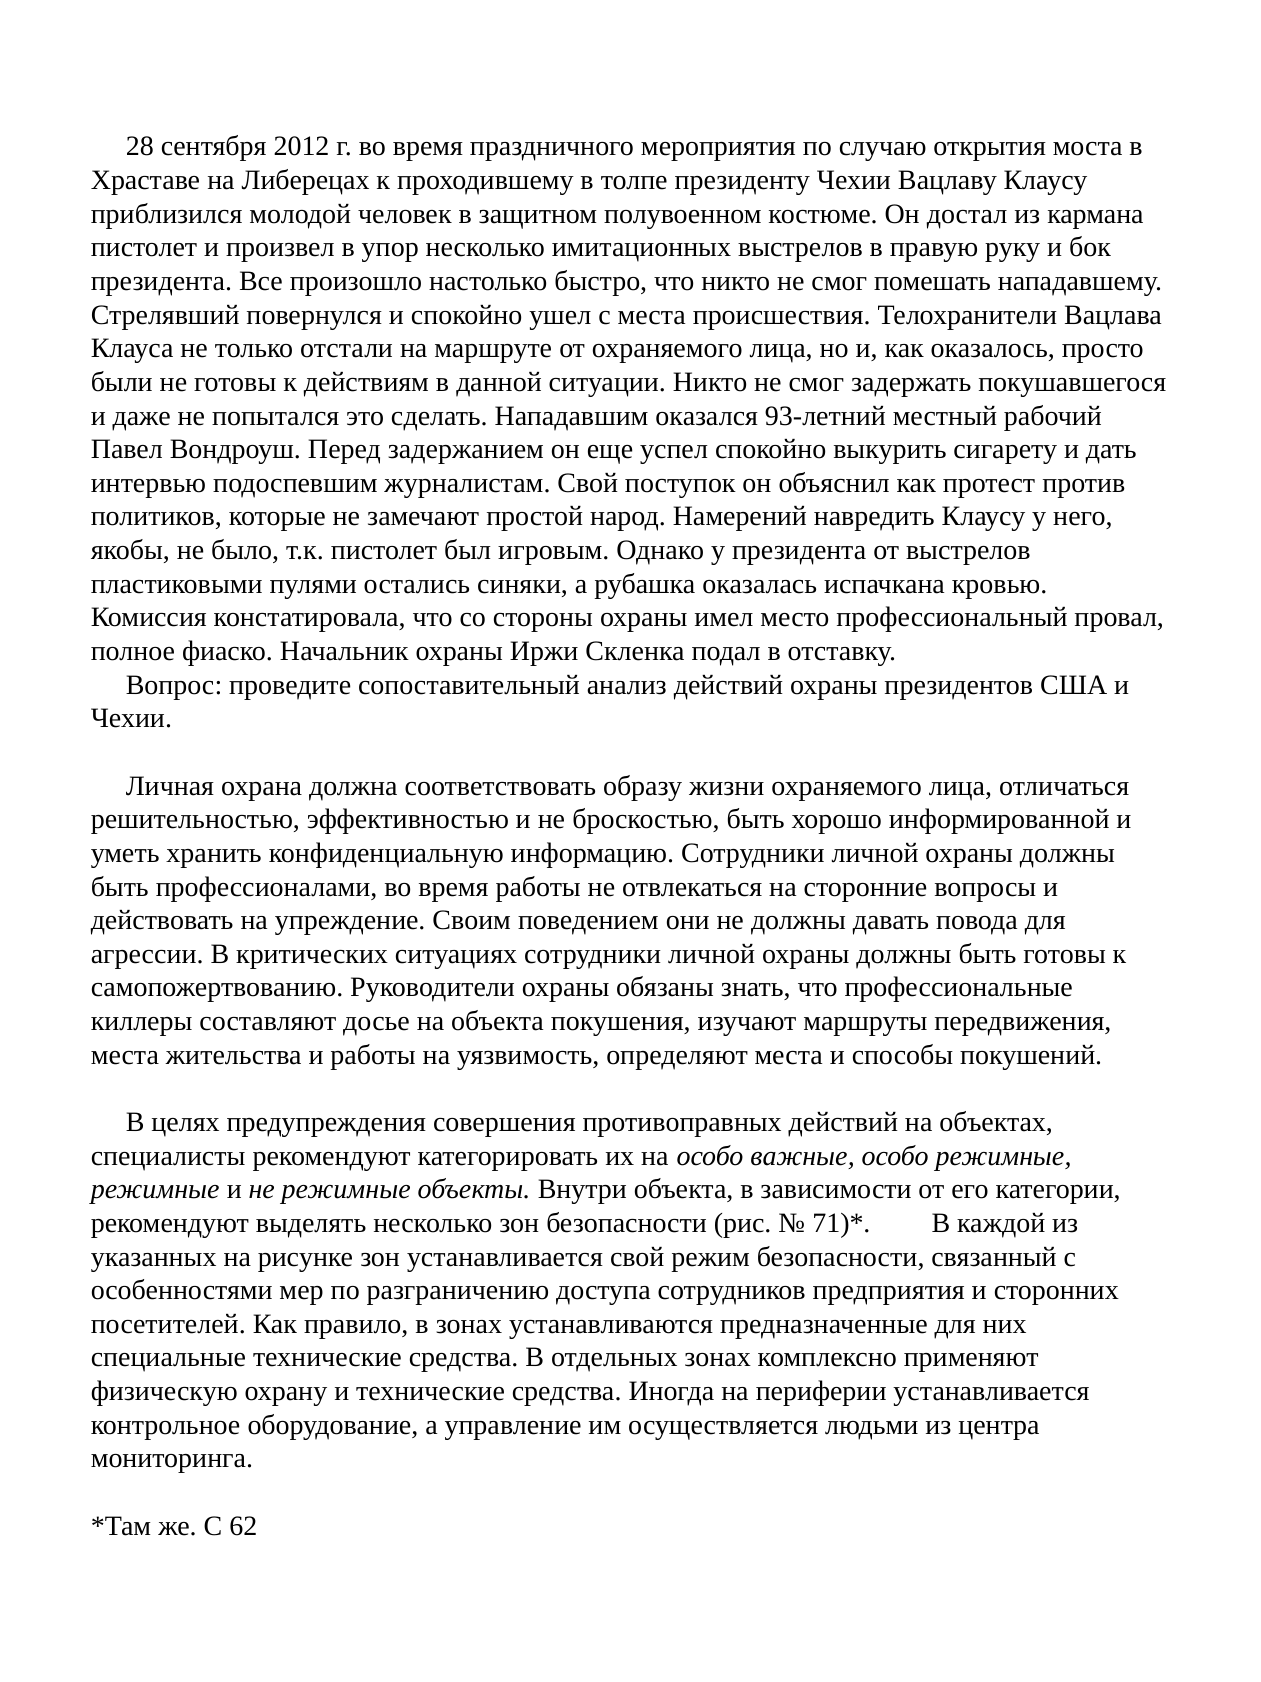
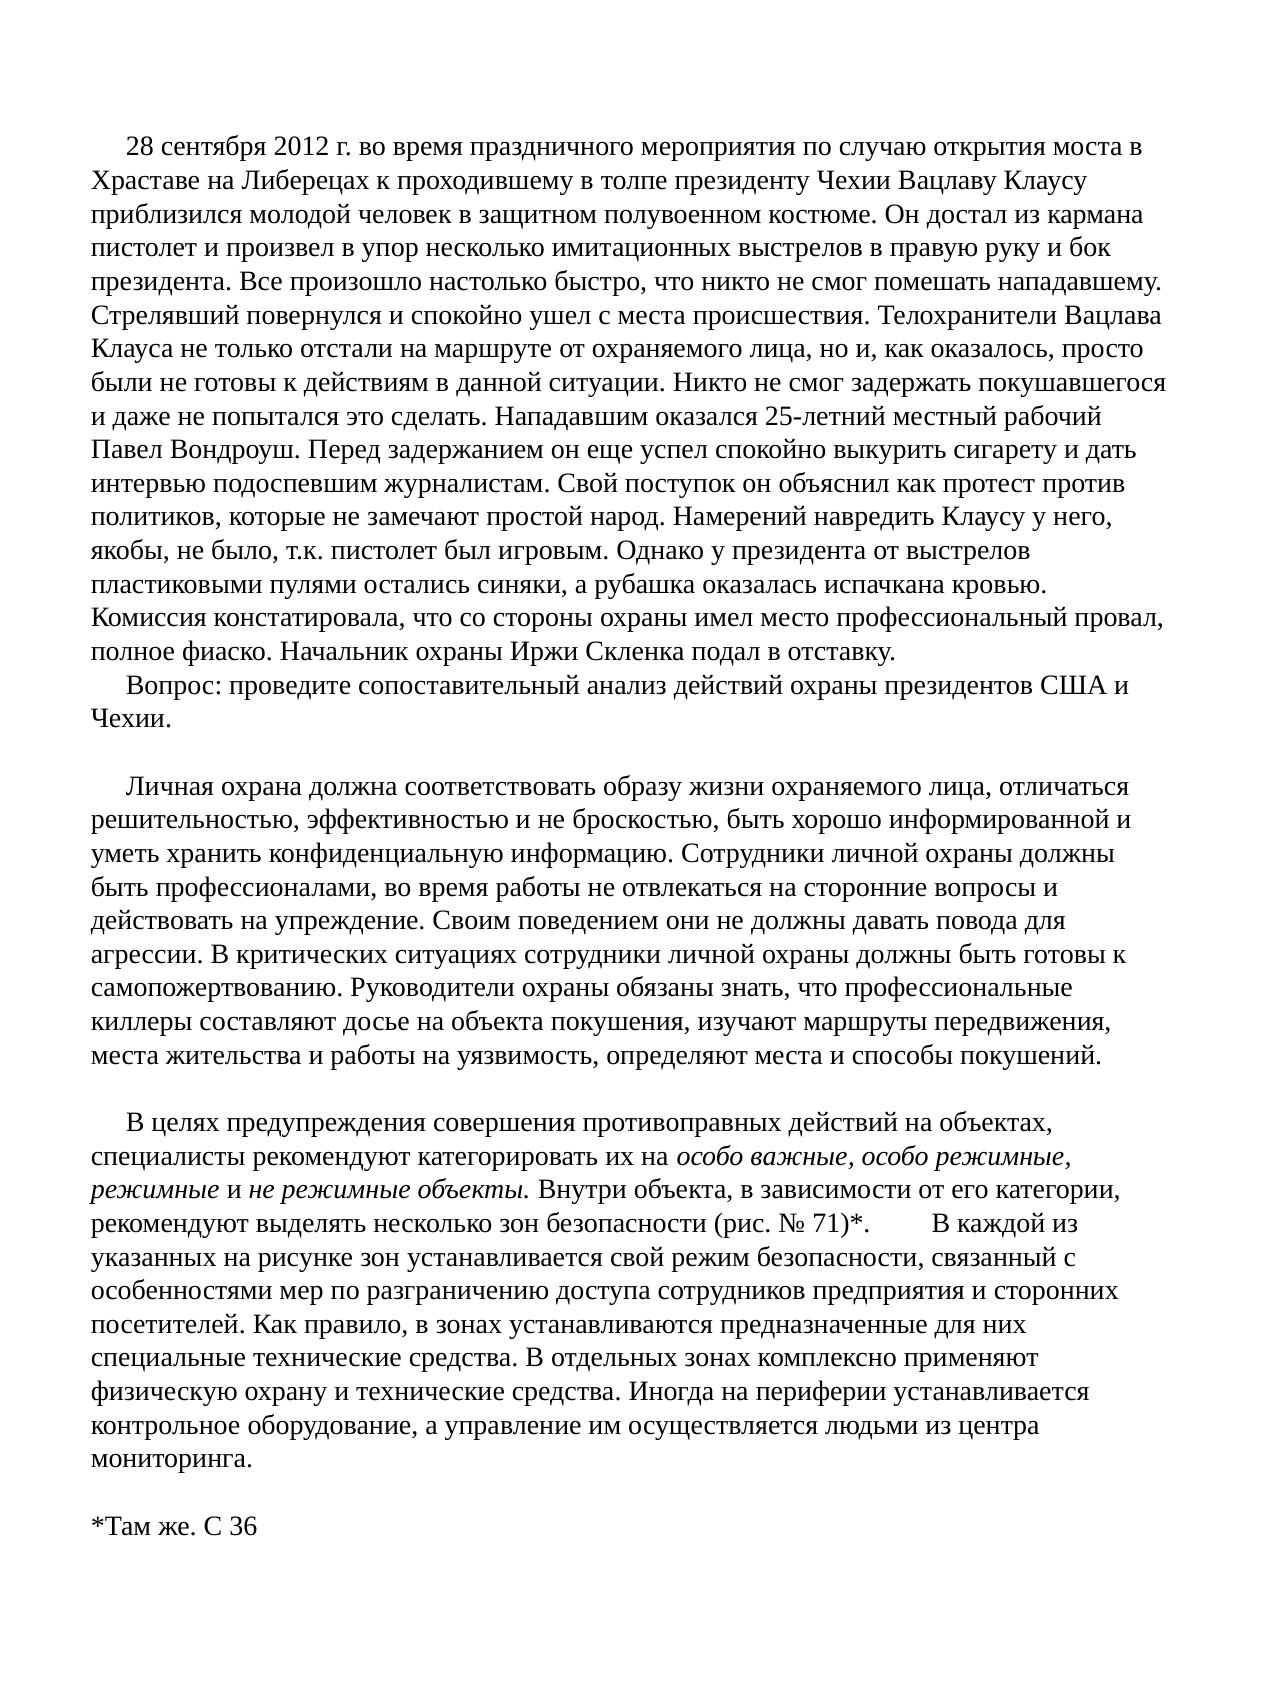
93-летний: 93-летний -> 25-летний
62: 62 -> 36
